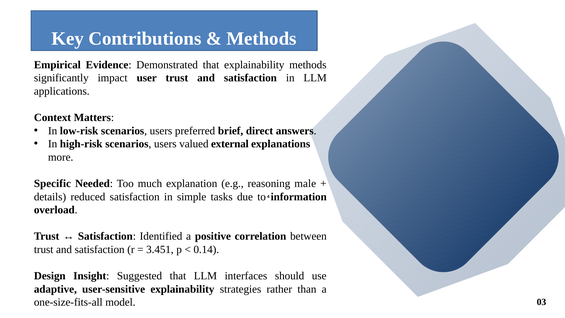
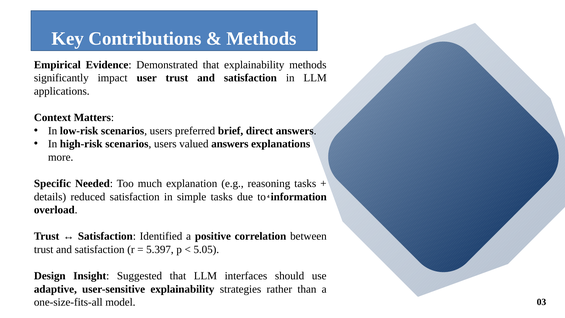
valued external: external -> answers
reasoning male: male -> tasks
3.451: 3.451 -> 5.397
0.14: 0.14 -> 5.05
